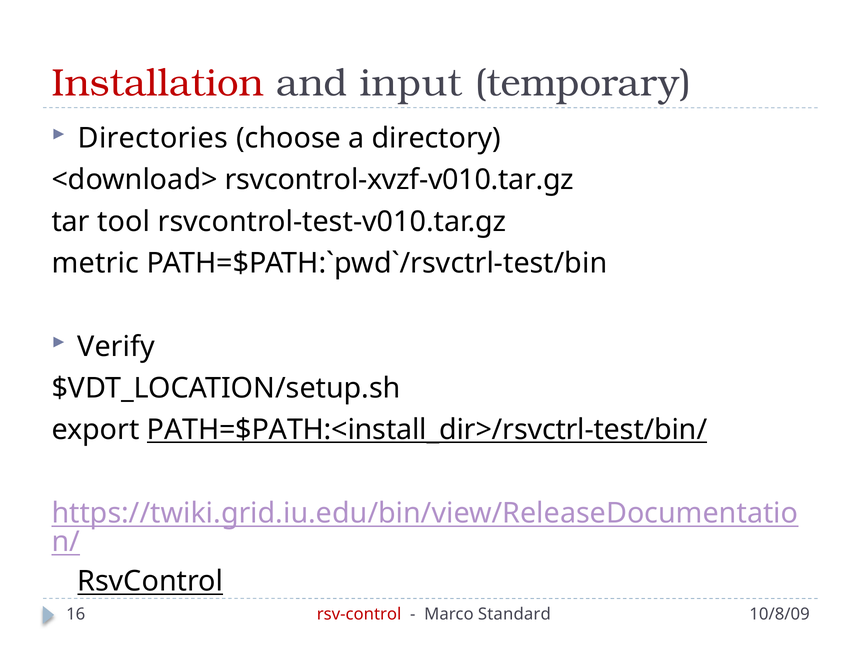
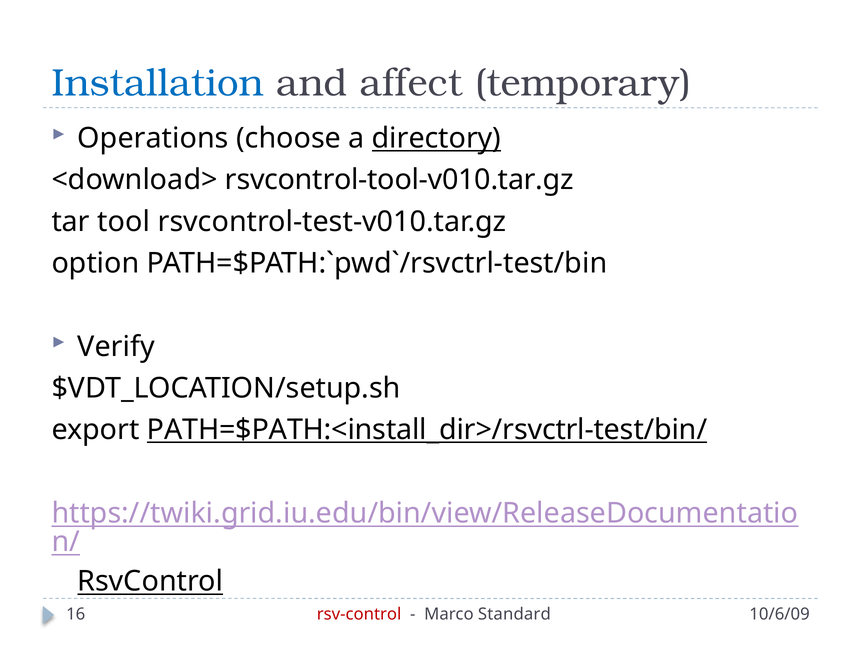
Installation colour: red -> blue
input: input -> affect
Directories: Directories -> Operations
directory underline: none -> present
rsvcontrol-xvzf-v010.tar.gz: rsvcontrol-xvzf-v010.tar.gz -> rsvcontrol-tool-v010.tar.gz
metric: metric -> option
10/8/09: 10/8/09 -> 10/6/09
